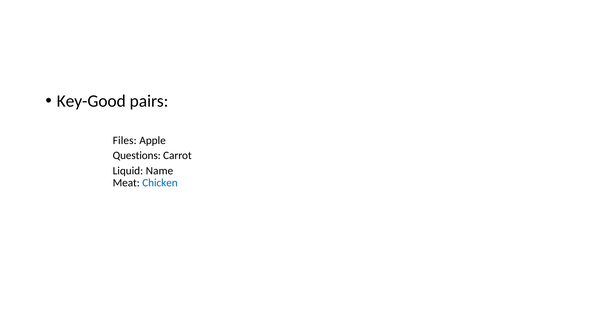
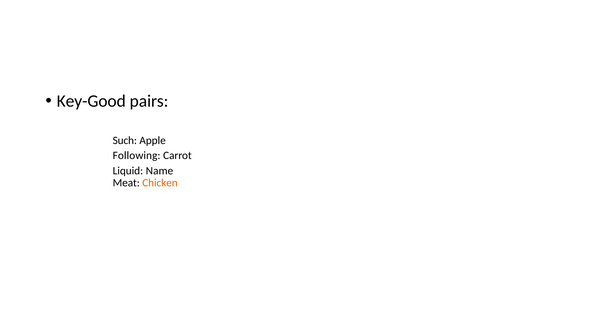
Files: Files -> Such
Questions: Questions -> Following
Chicken colour: blue -> orange
